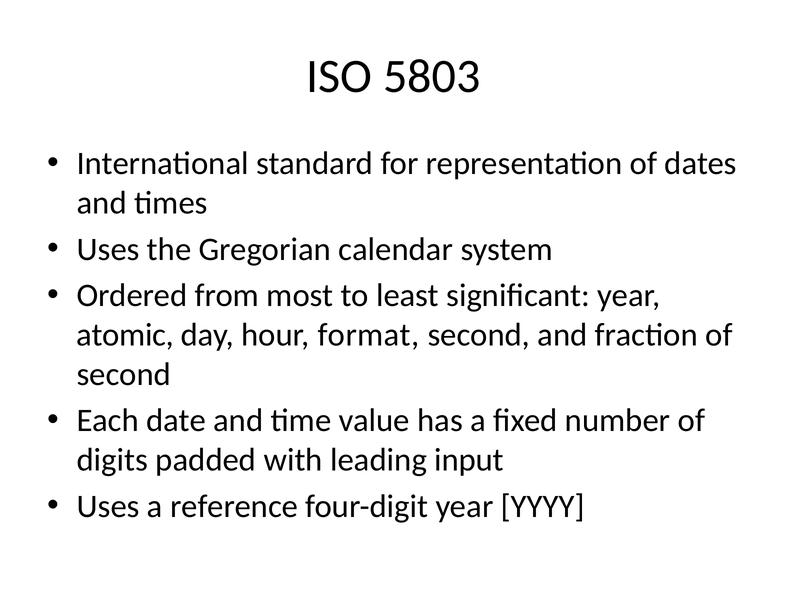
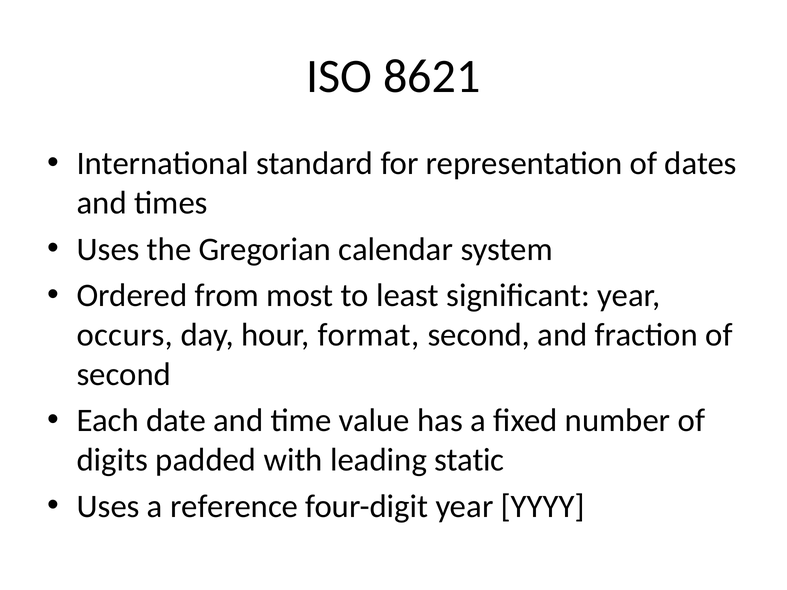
5803: 5803 -> 8621
atomic: atomic -> occurs
input: input -> static
